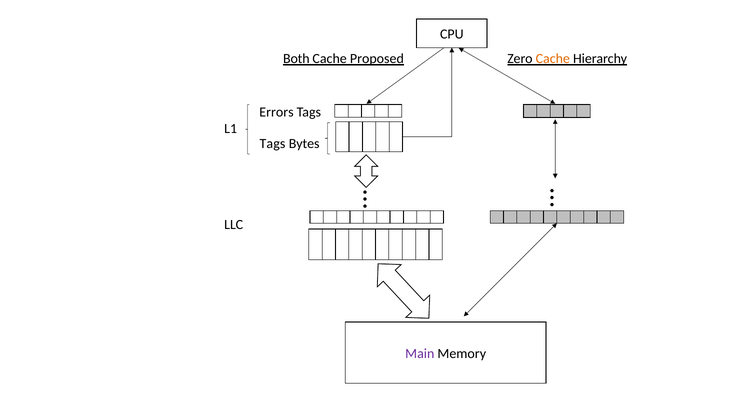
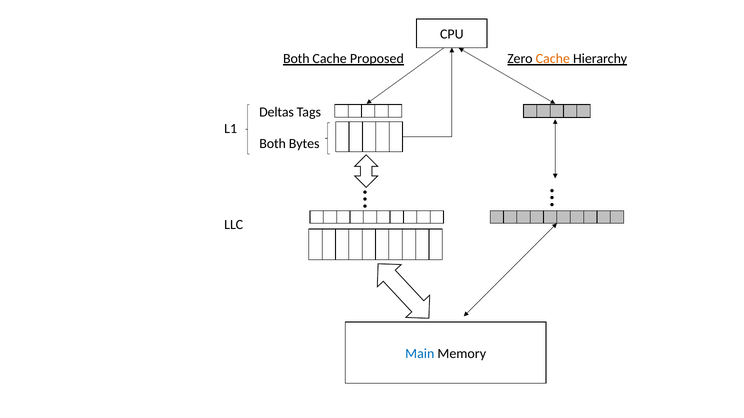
Errors: Errors -> Deltas
Tags at (272, 144): Tags -> Both
Main colour: purple -> blue
